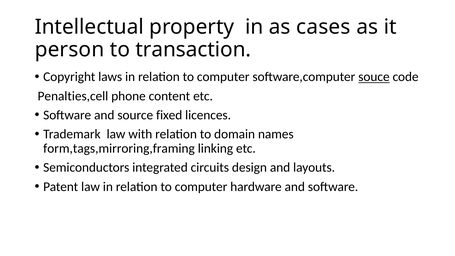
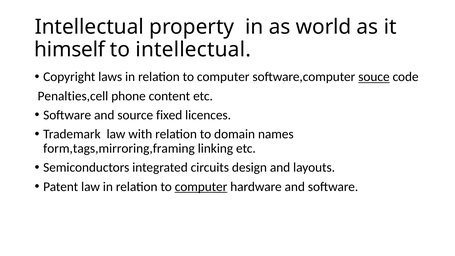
cases: cases -> world
person: person -> himself
to transaction: transaction -> intellectual
computer at (201, 187) underline: none -> present
